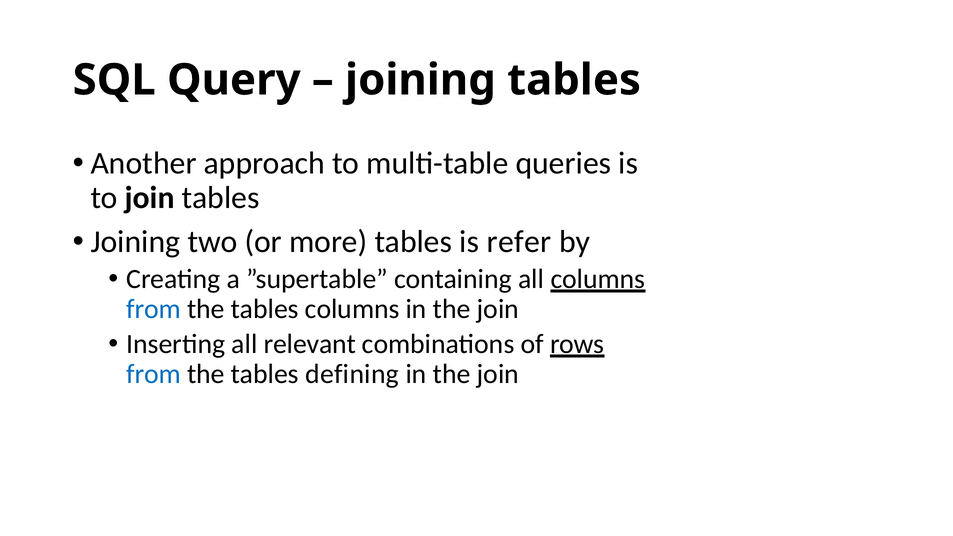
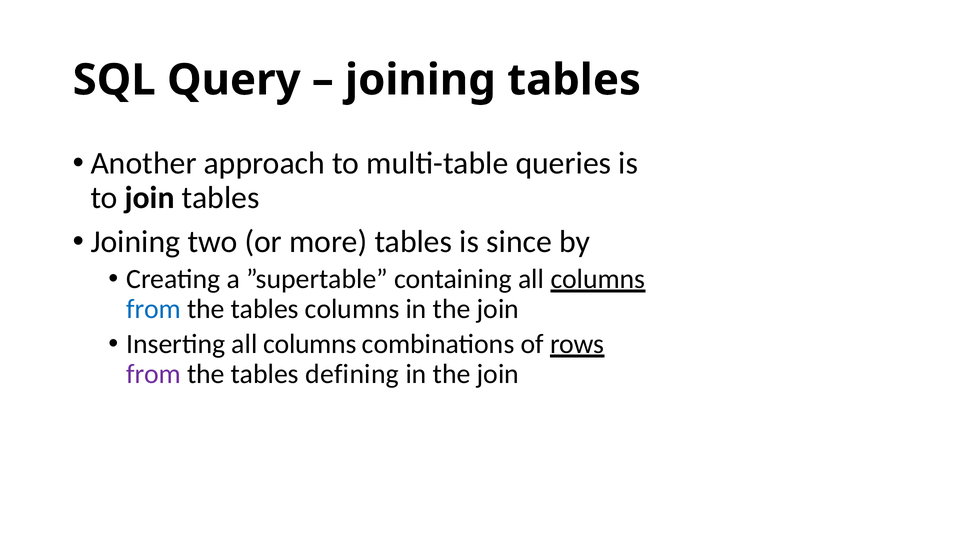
refer: refer -> since
Inserting all relevant: relevant -> columns
from at (154, 374) colour: blue -> purple
